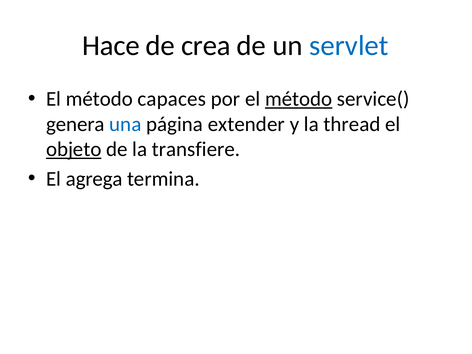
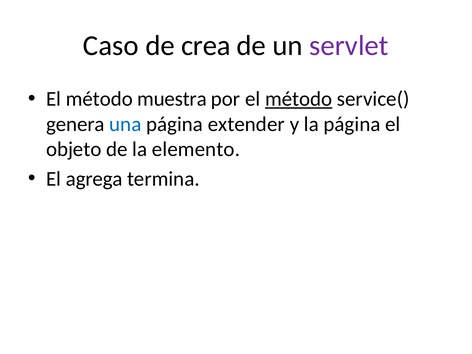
Hace: Hace -> Caso
servlet colour: blue -> purple
capaces: capaces -> muestra
la thread: thread -> página
objeto underline: present -> none
transfiere: transfiere -> elemento
